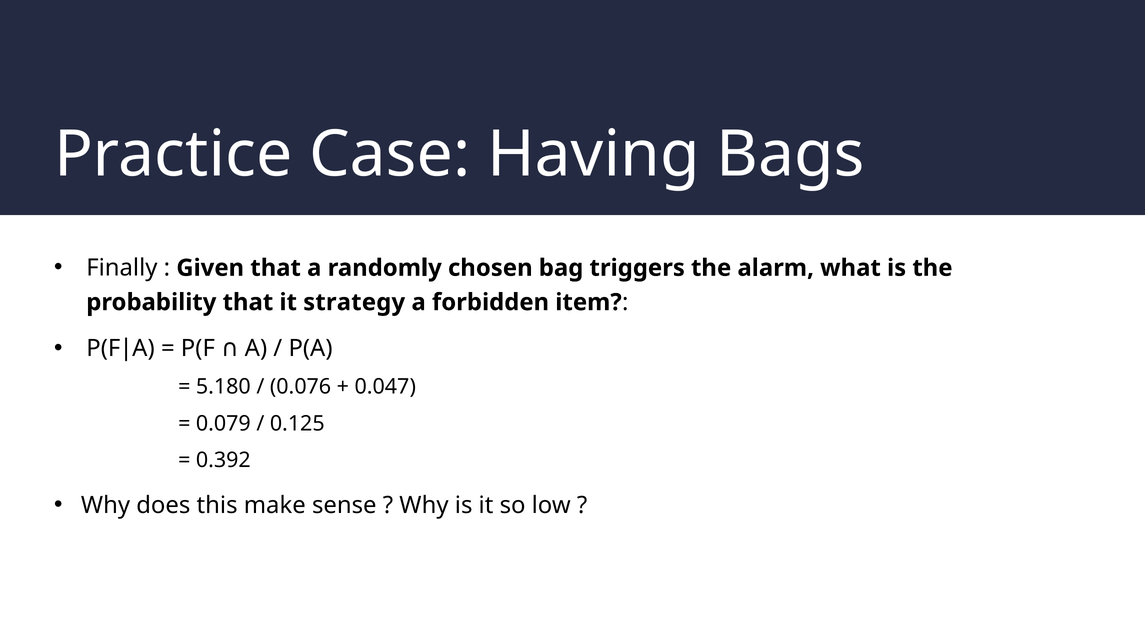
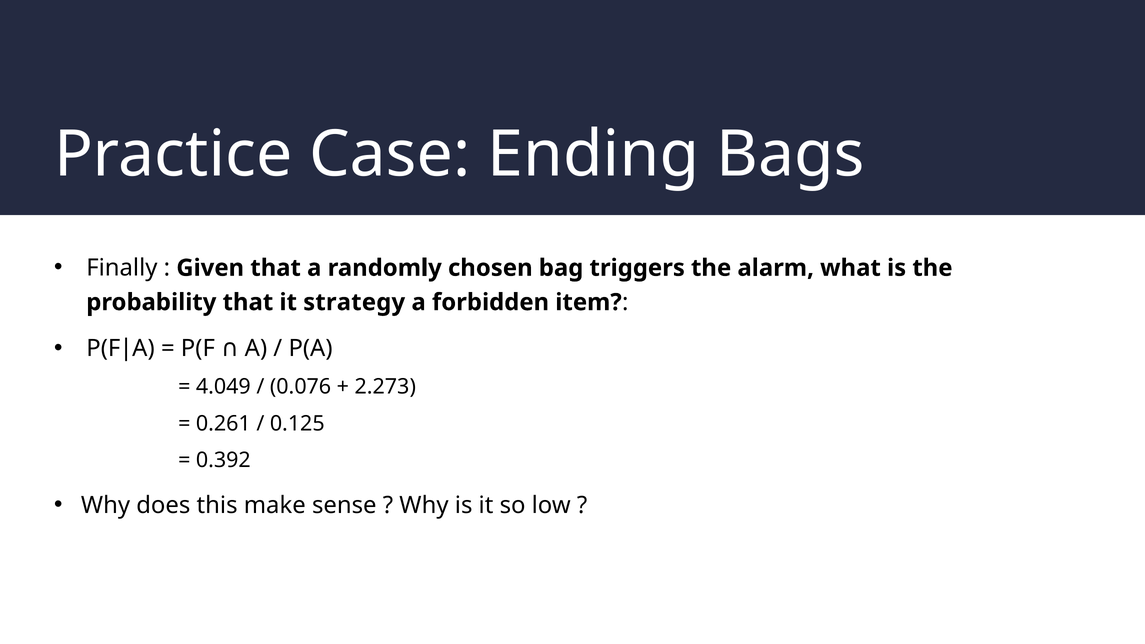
Having: Having -> Ending
5.180: 5.180 -> 4.049
0.047: 0.047 -> 2.273
0.079: 0.079 -> 0.261
